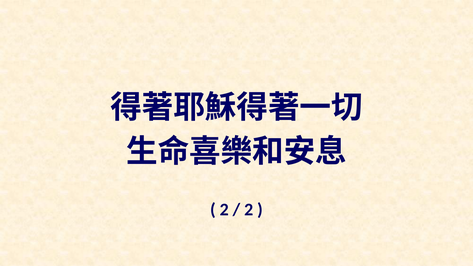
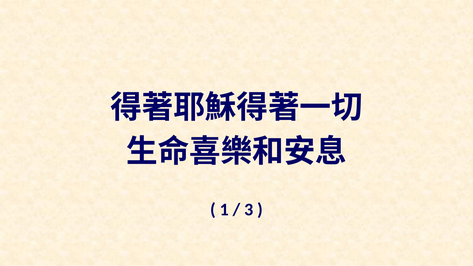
2 at (224, 210): 2 -> 1
2 at (249, 210): 2 -> 3
